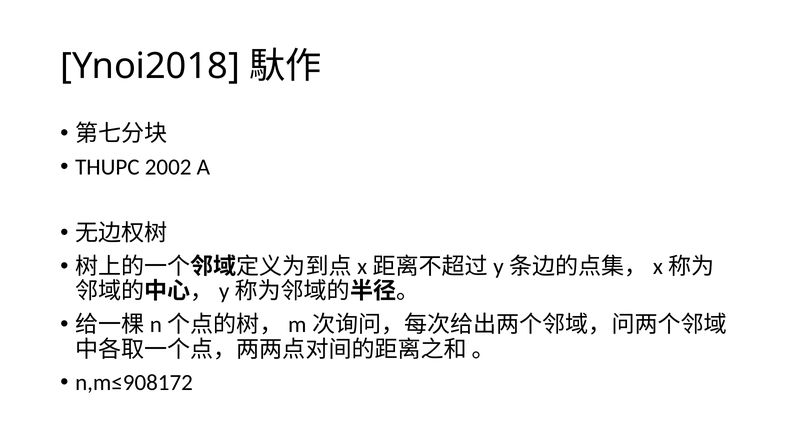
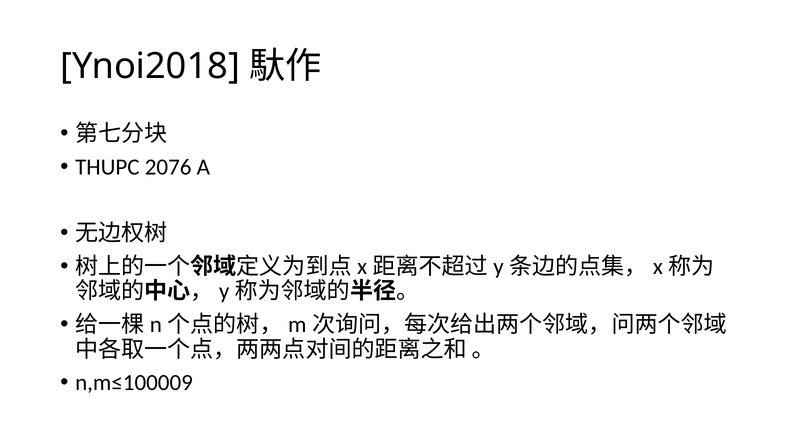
2002: 2002 -> 2076
n,m≤908172: n,m≤908172 -> n,m≤100009
